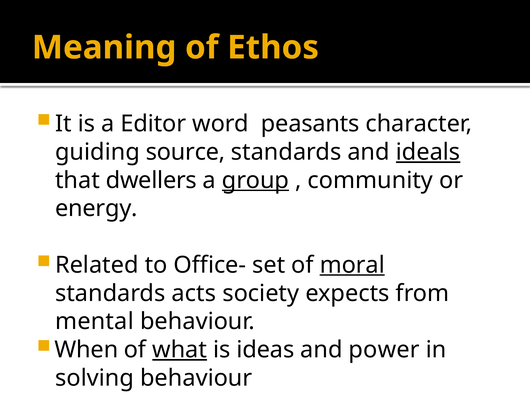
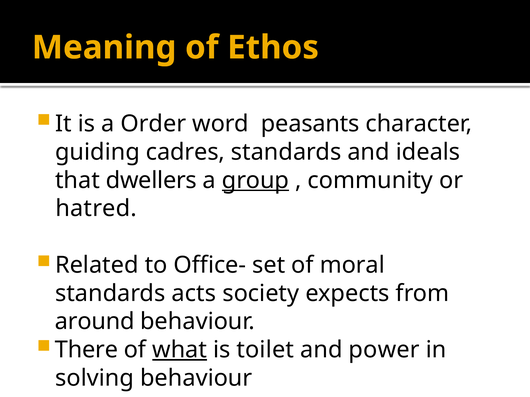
Editor: Editor -> Order
source: source -> cadres
ideals underline: present -> none
energy: energy -> hatred
moral underline: present -> none
mental: mental -> around
When: When -> There
ideas: ideas -> toilet
